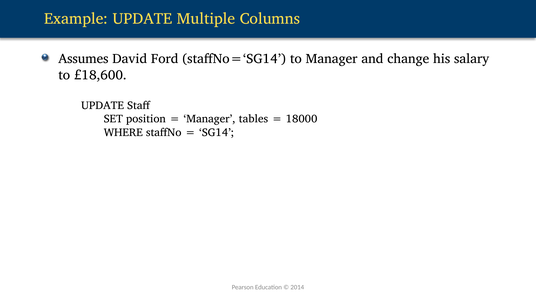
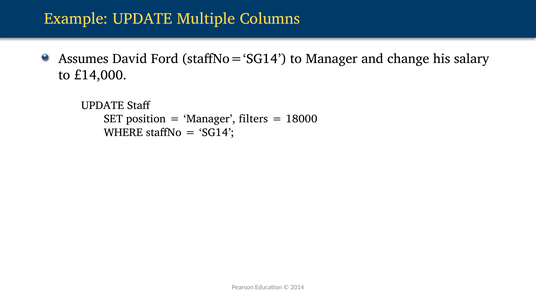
£18,600: £18,600 -> £14,000
tables: tables -> filters
